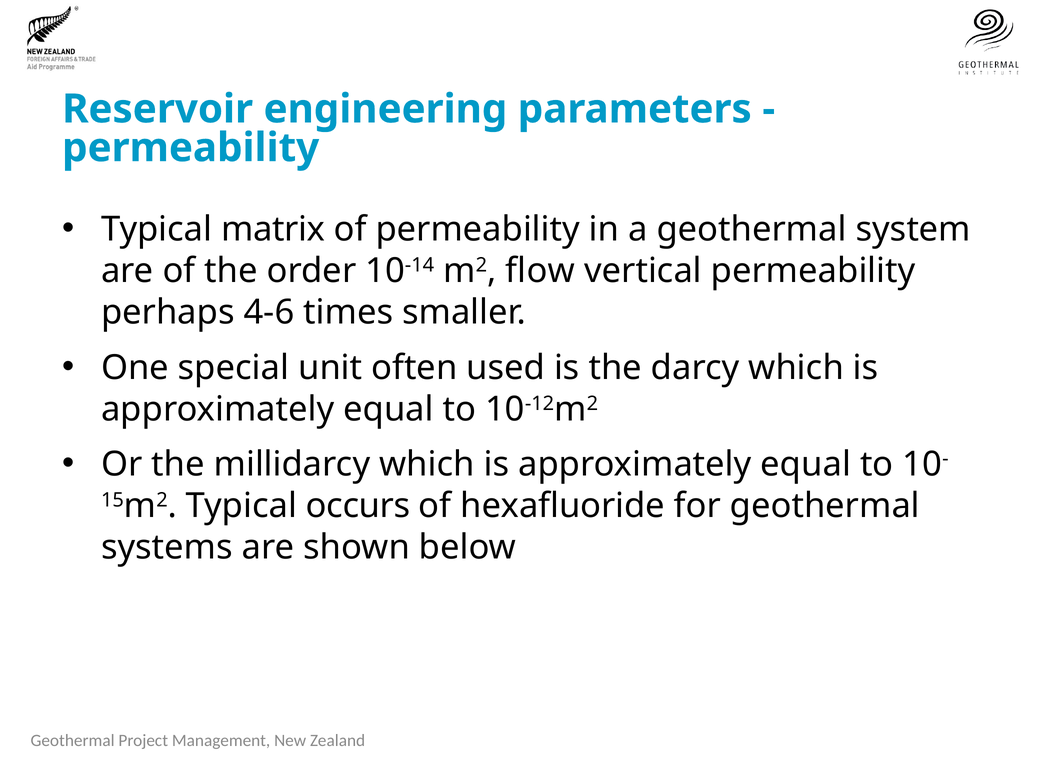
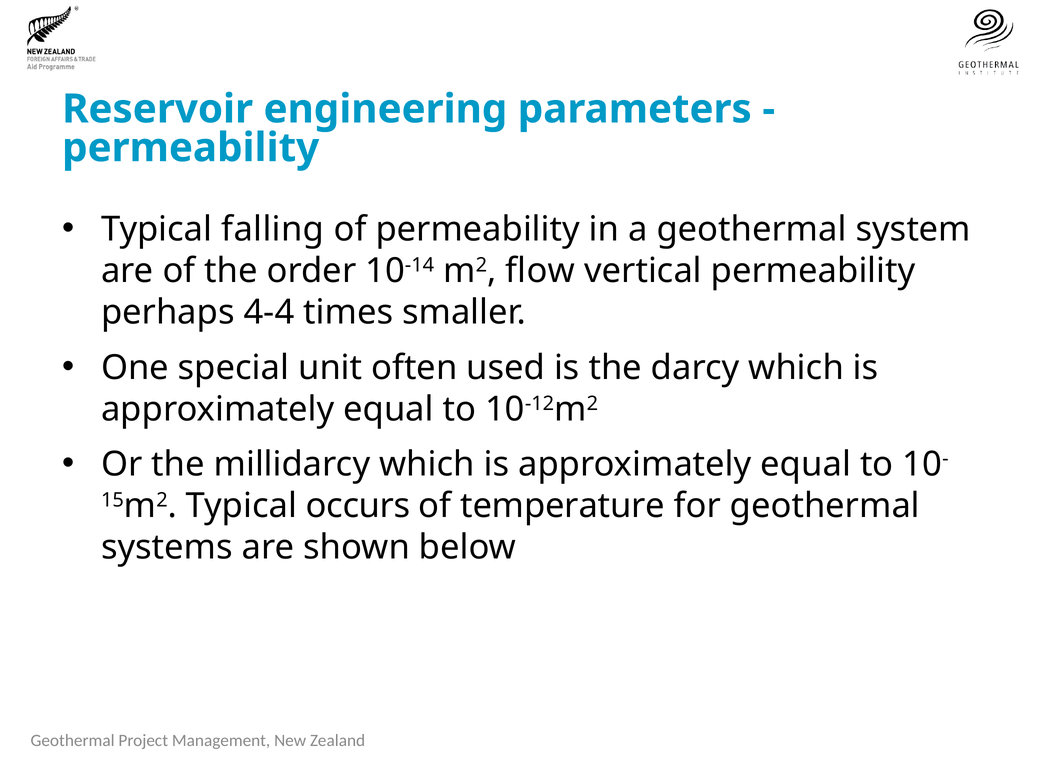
matrix: matrix -> falling
4-6: 4-6 -> 4-4
hexafluoride: hexafluoride -> temperature
